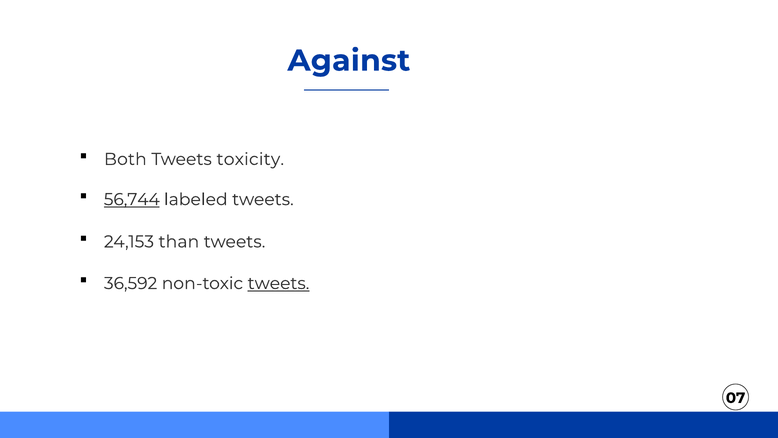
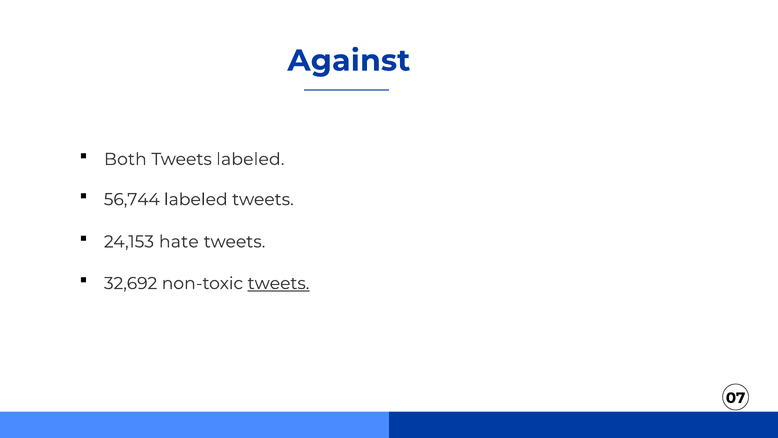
Tweets toxicity: toxicity -> labeled
56,744 underline: present -> none
than: than -> hate
36,592: 36,592 -> 32,692
